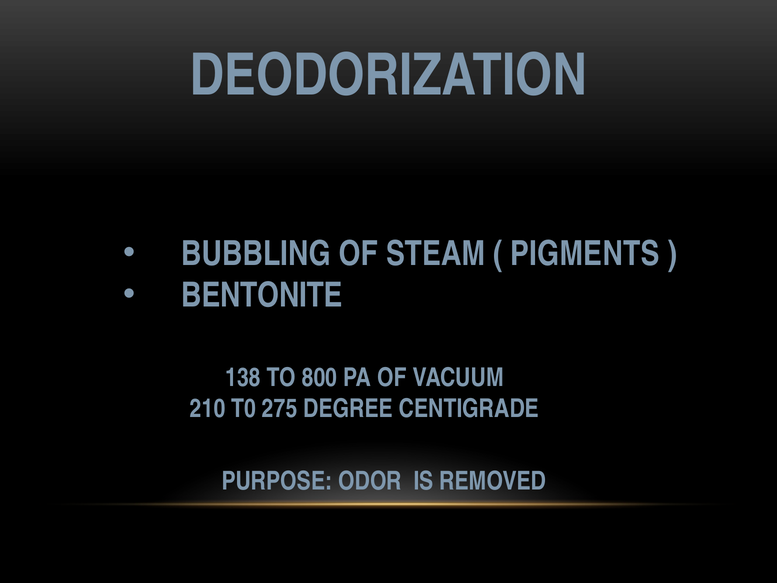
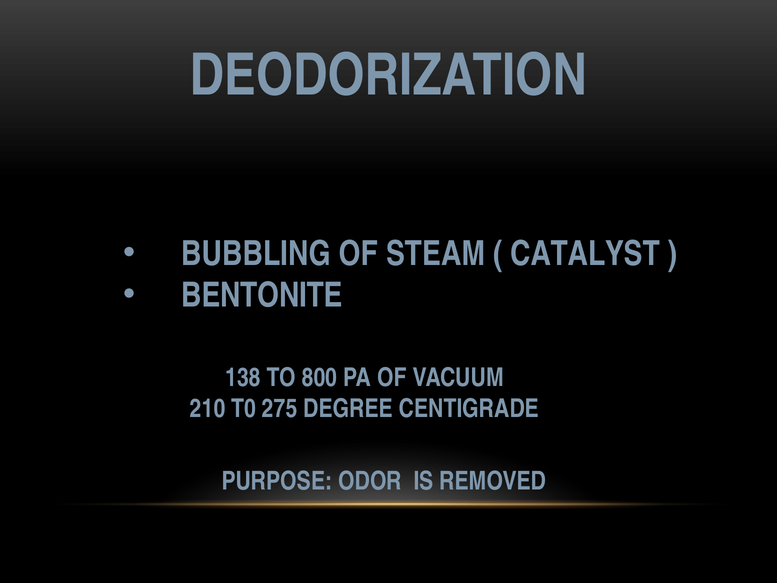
PIGMENTS: PIGMENTS -> CATALYST
